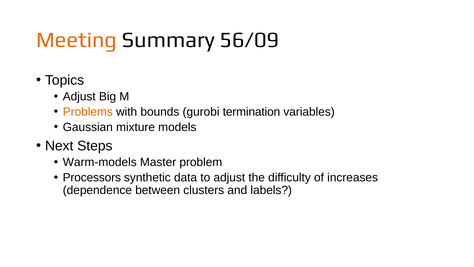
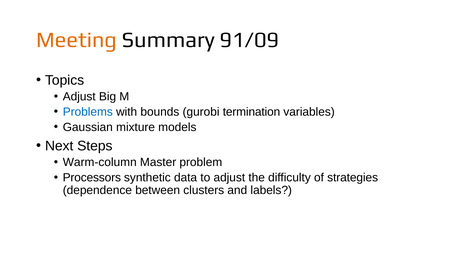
56/09: 56/09 -> 91/09
Problems colour: orange -> blue
Warm-models: Warm-models -> Warm-column
increases: increases -> strategies
